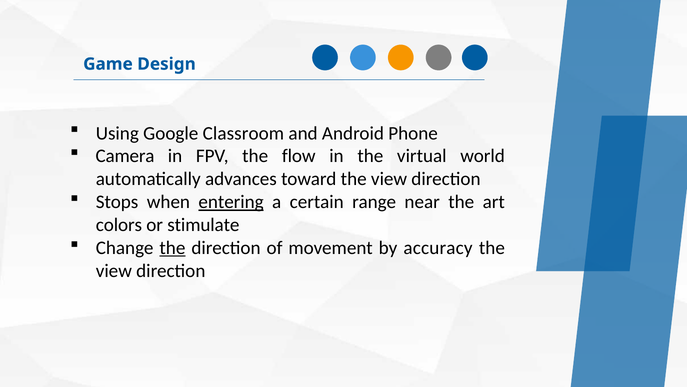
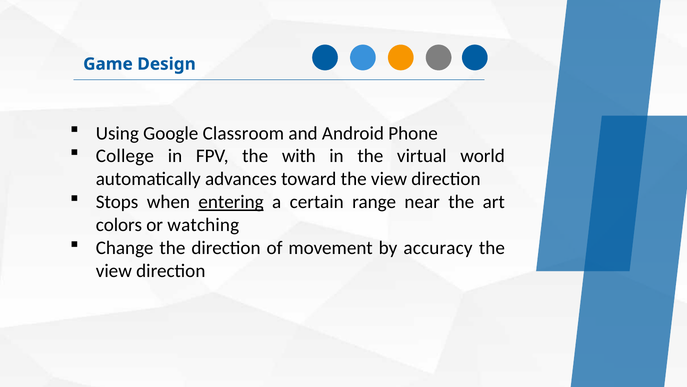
Camera: Camera -> College
flow: flow -> with
stimulate: stimulate -> watching
the at (172, 248) underline: present -> none
